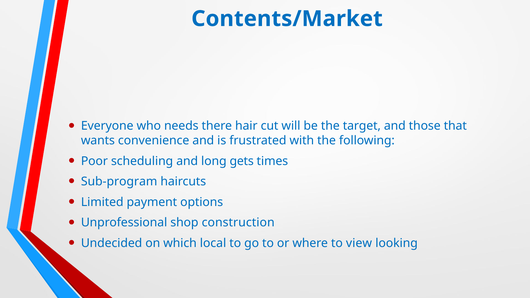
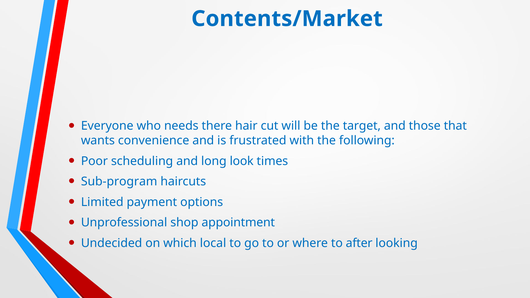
gets: gets -> look
construction: construction -> appointment
view: view -> after
